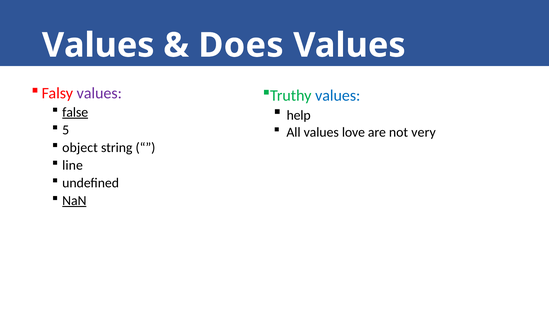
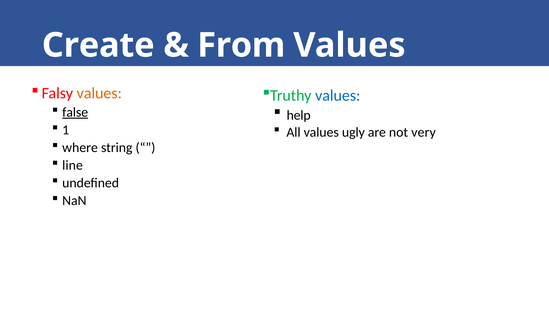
Values at (98, 45): Values -> Create
Does: Does -> From
values at (99, 93) colour: purple -> orange
5: 5 -> 1
love: love -> ugly
object: object -> where
NaN underline: present -> none
